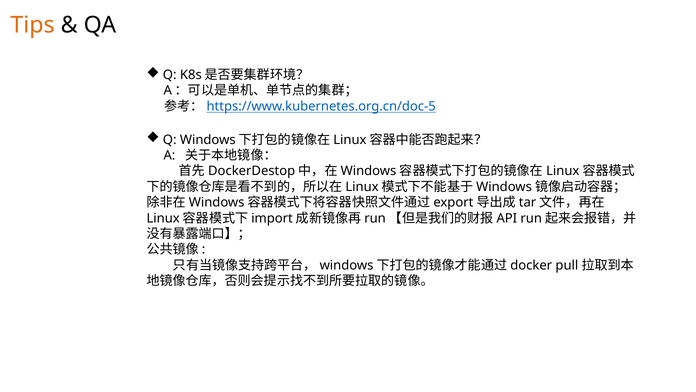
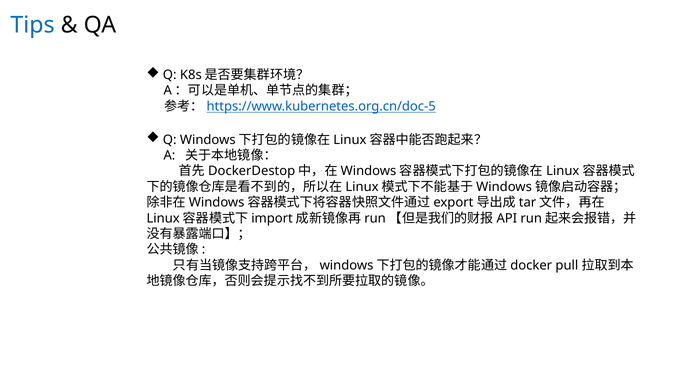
Tips colour: orange -> blue
